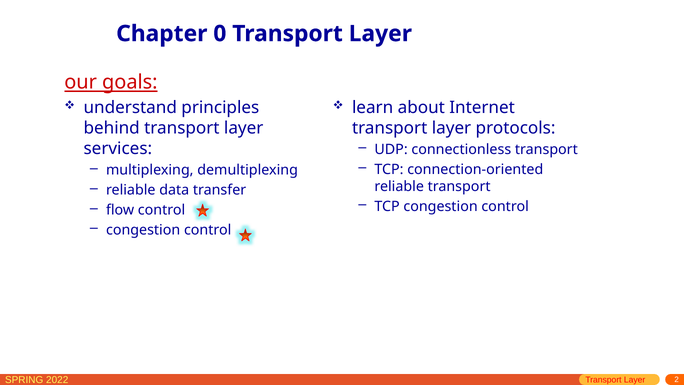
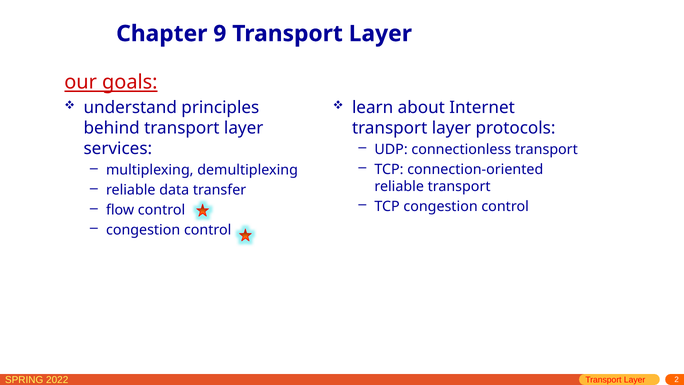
0: 0 -> 9
